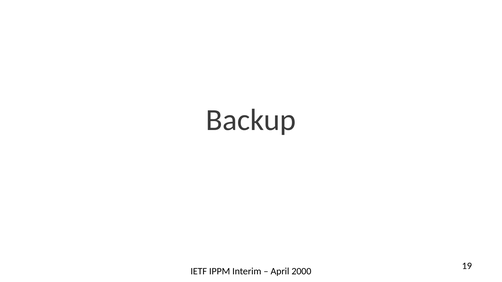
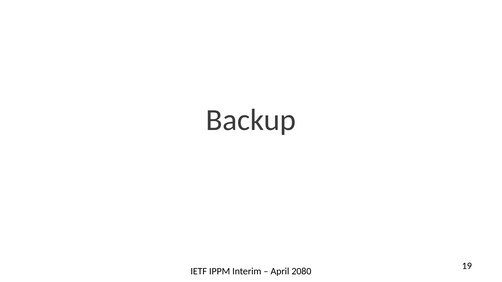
2000: 2000 -> 2080
